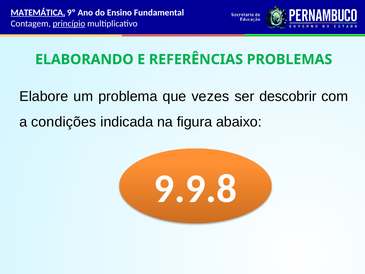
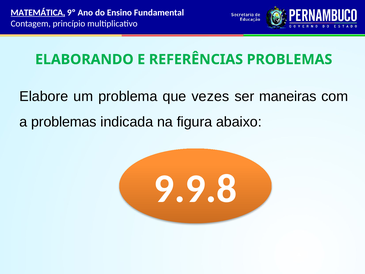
princípio underline: present -> none
descobrir: descobrir -> maneiras
a condições: condições -> problemas
